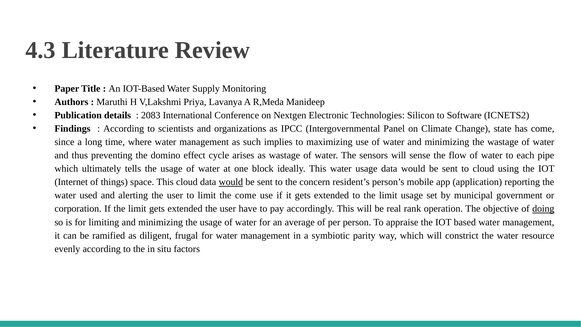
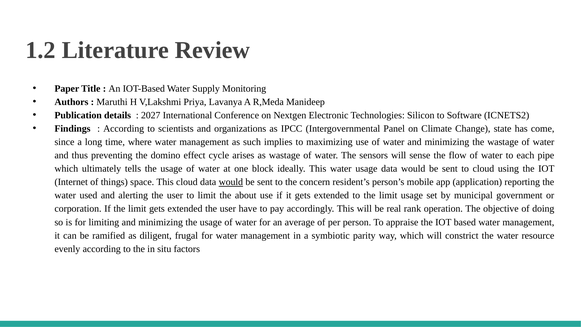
4.3: 4.3 -> 1.2
2083: 2083 -> 2027
the come: come -> about
doing underline: present -> none
